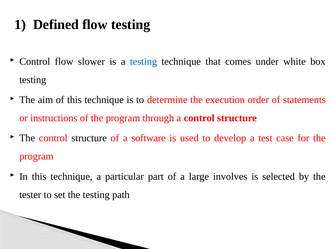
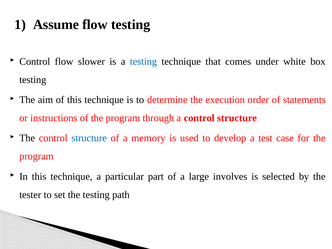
Defined: Defined -> Assume
structure at (89, 138) colour: black -> blue
software: software -> memory
